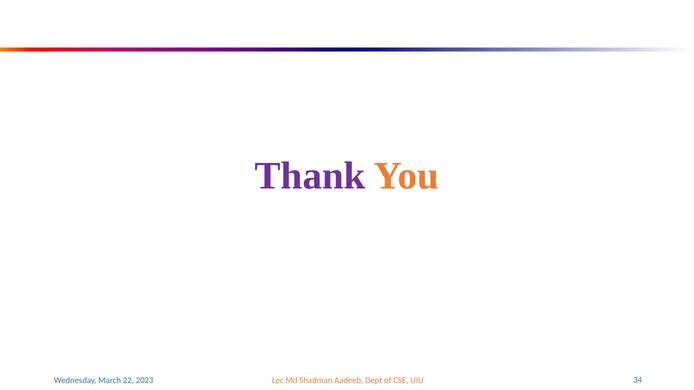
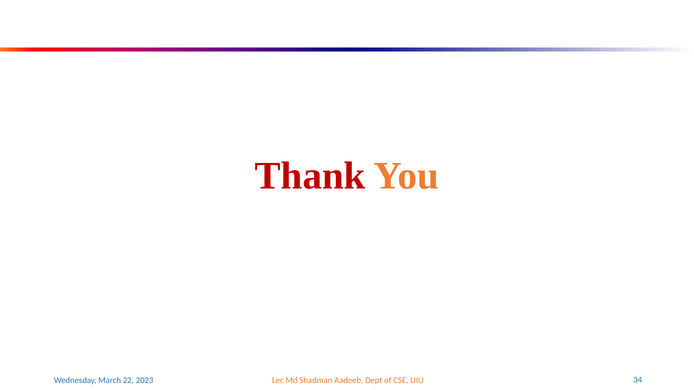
Thank colour: purple -> red
